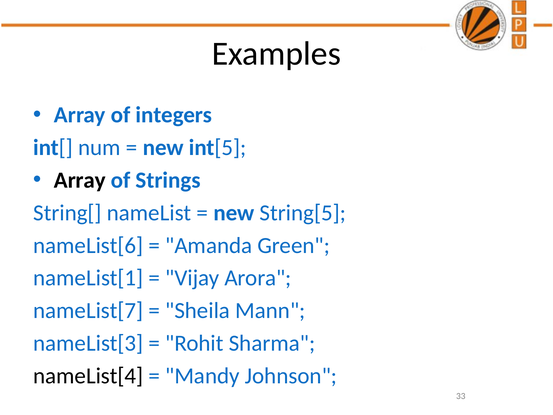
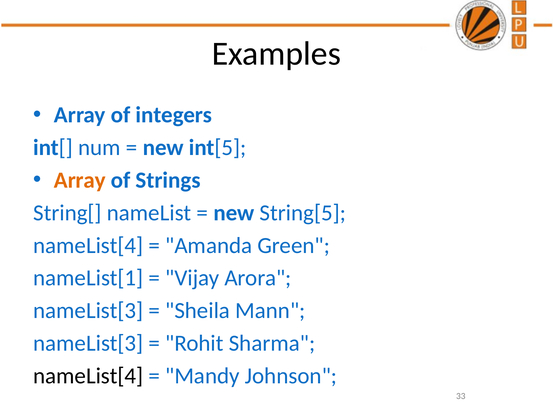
Array at (80, 180) colour: black -> orange
nameList[6 at (88, 245): nameList[6 -> nameList[4
nameList[7 at (88, 310): nameList[7 -> nameList[3
